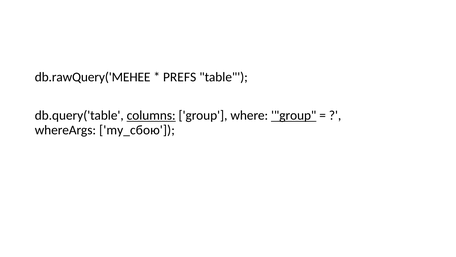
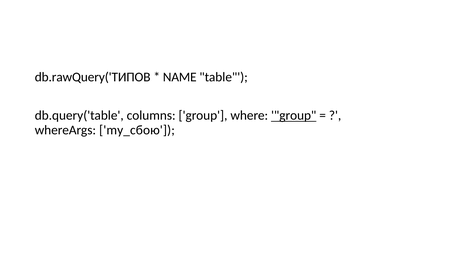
db.rawQuery('МЕНЕЕ: db.rawQuery('МЕНЕЕ -> db.rawQuery('ТИПОВ
PREFS: PREFS -> NAME
columns underline: present -> none
